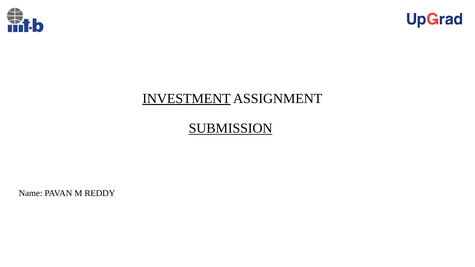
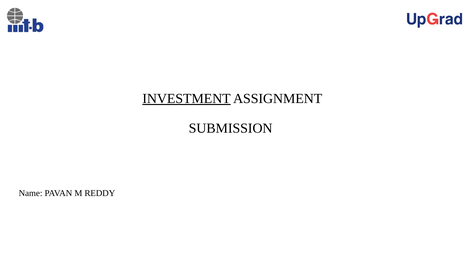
SUBMISSION underline: present -> none
